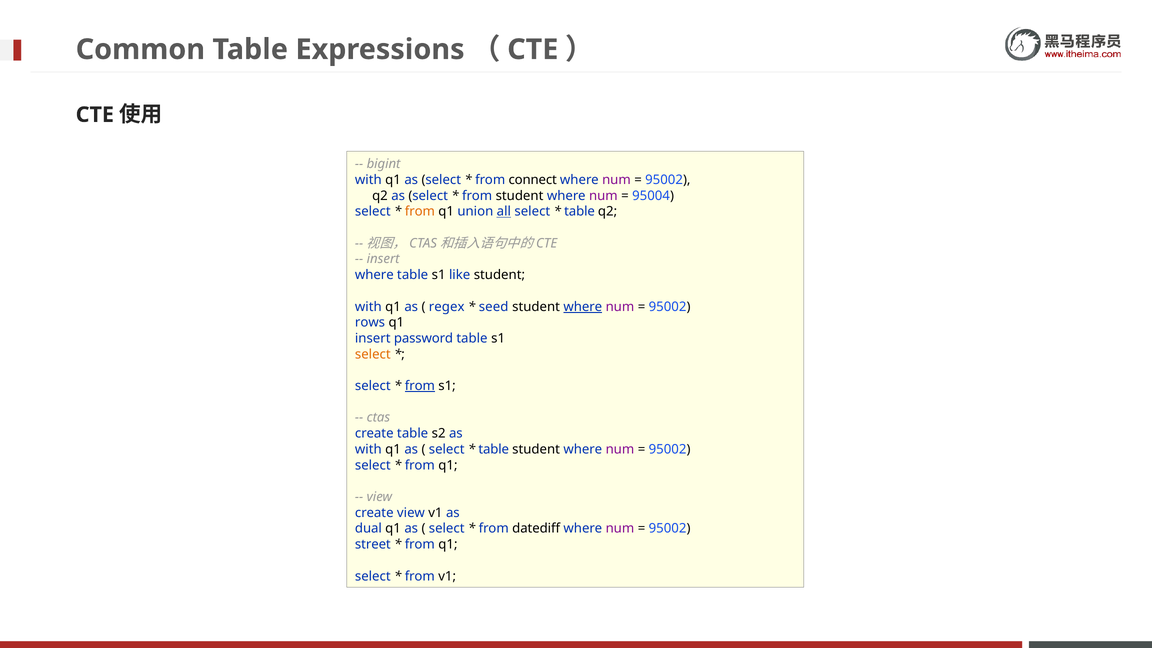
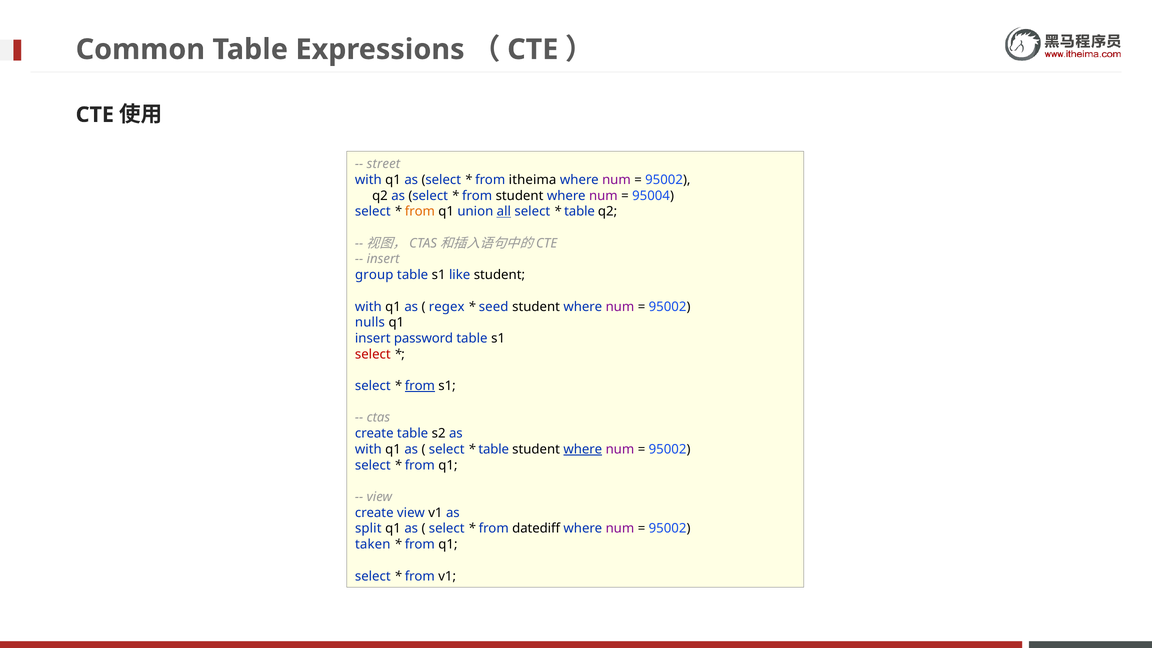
bigint: bigint -> street
connect: connect -> itheima
where at (374, 275): where -> group
where at (583, 307) underline: present -> none
rows: rows -> nulls
select at (373, 354) colour: orange -> red
where at (583, 449) underline: none -> present
dual: dual -> split
street: street -> taken
